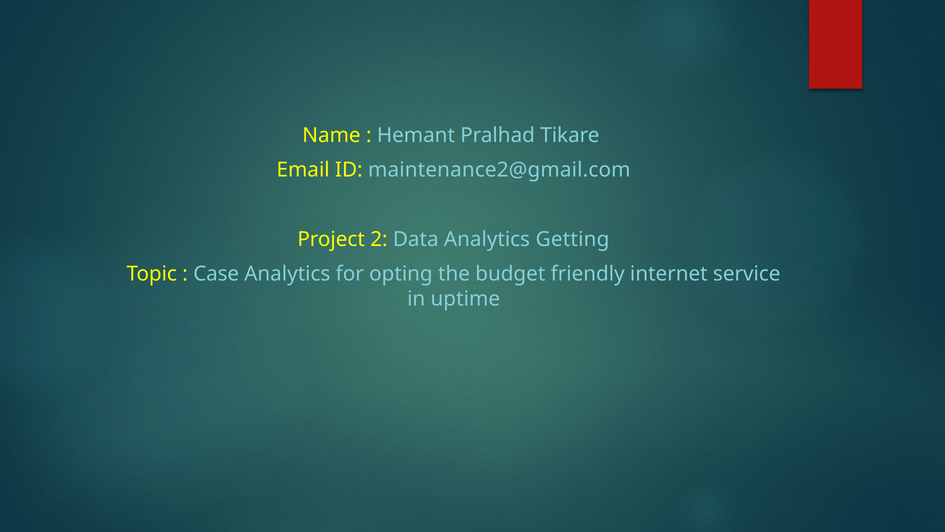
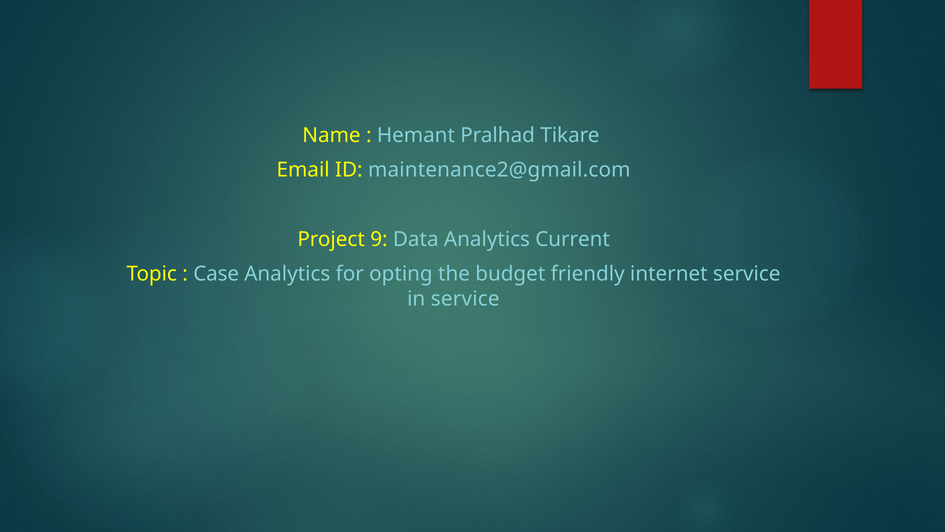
2: 2 -> 9
Getting: Getting -> Current
in uptime: uptime -> service
